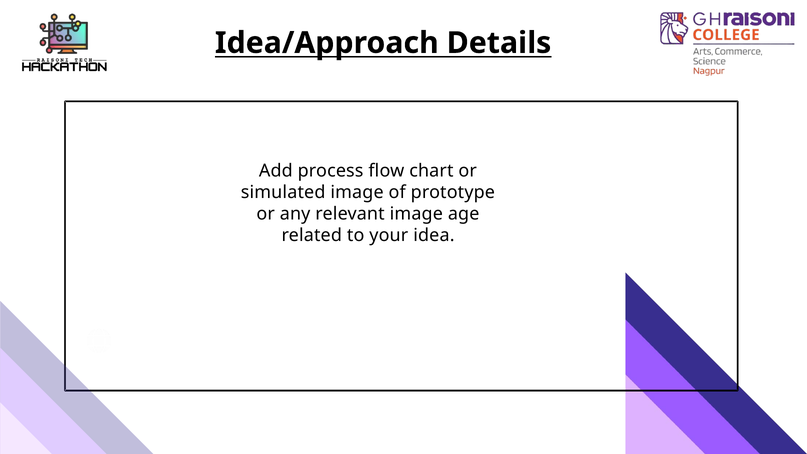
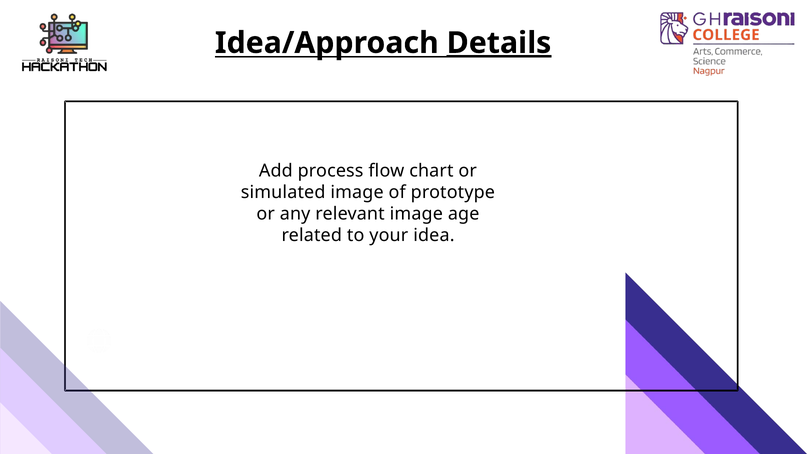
Details underline: none -> present
